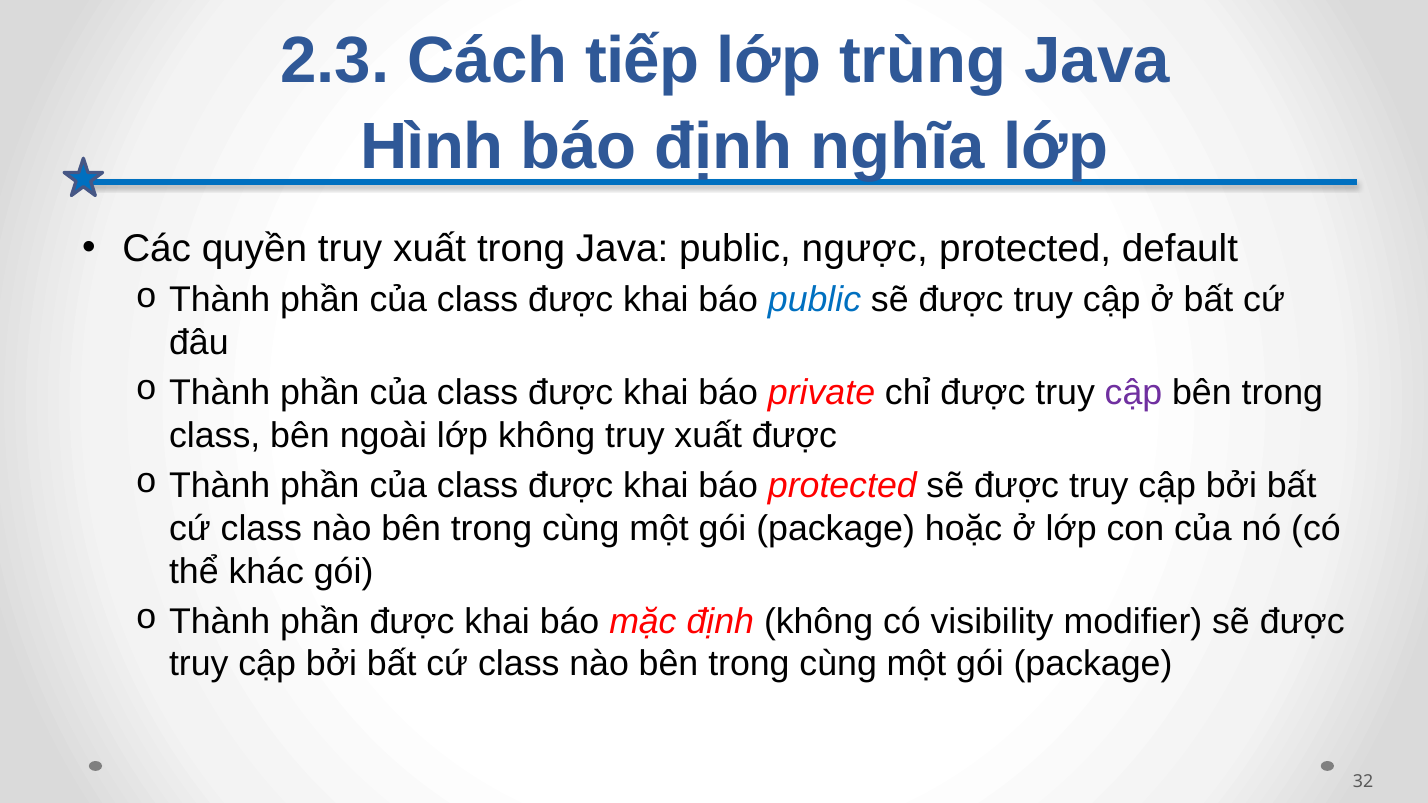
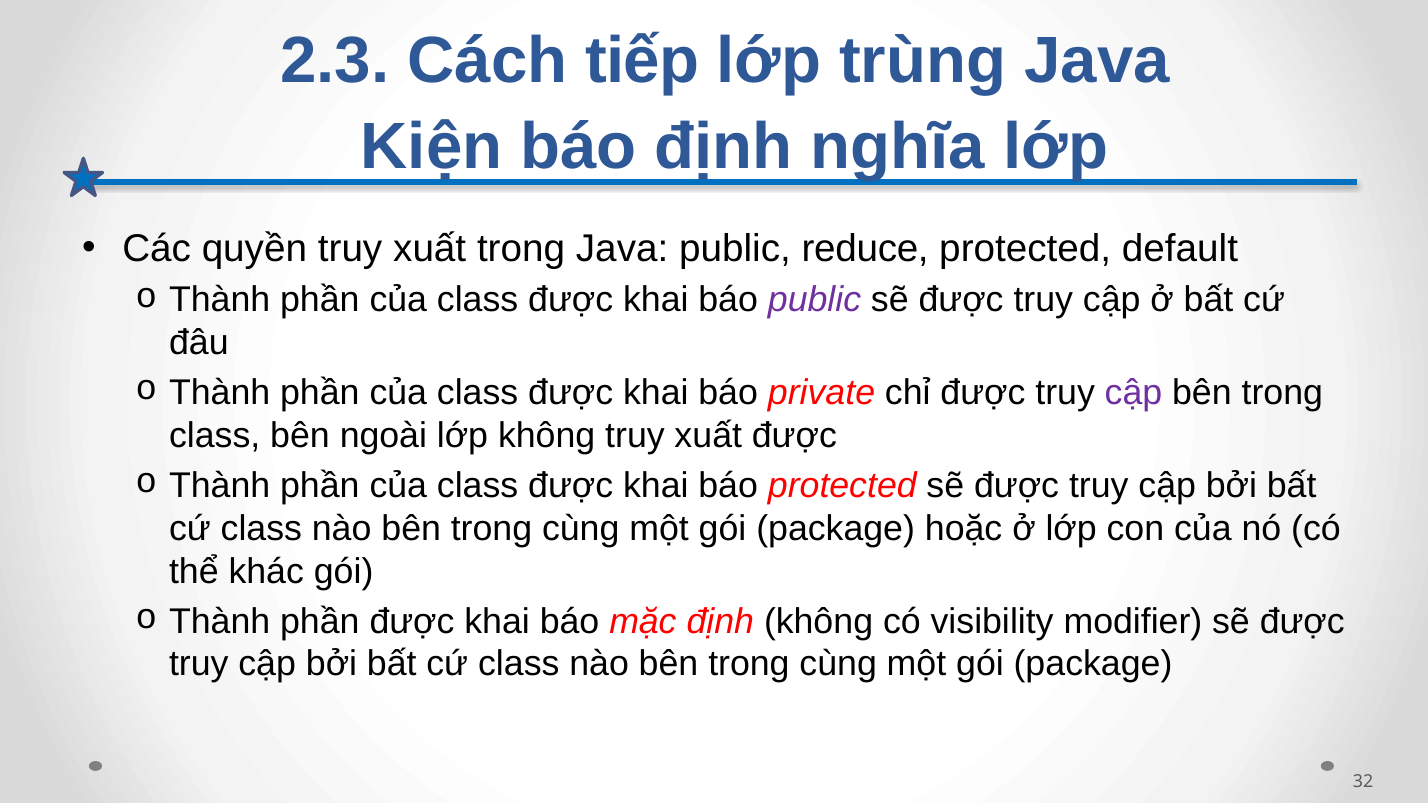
Hình: Hình -> Kiện
ngược: ngược -> reduce
public at (815, 300) colour: blue -> purple
